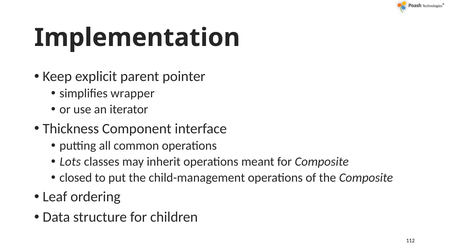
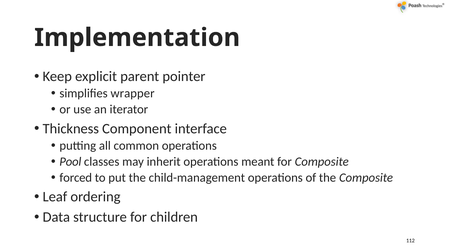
Lots: Lots -> Pool
closed: closed -> forced
